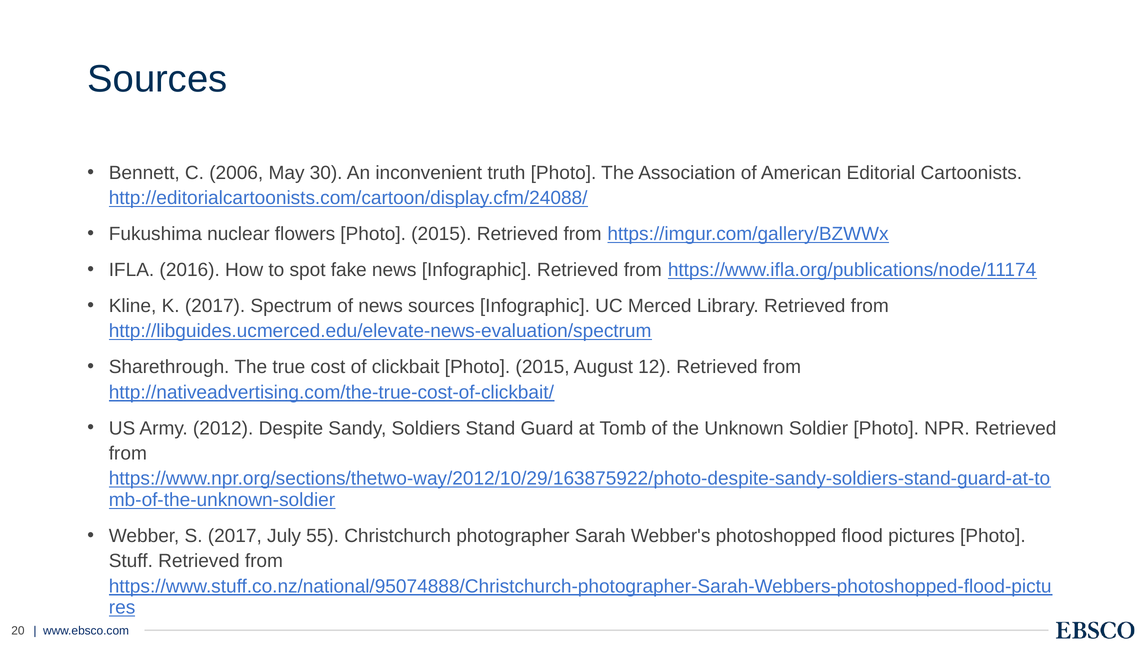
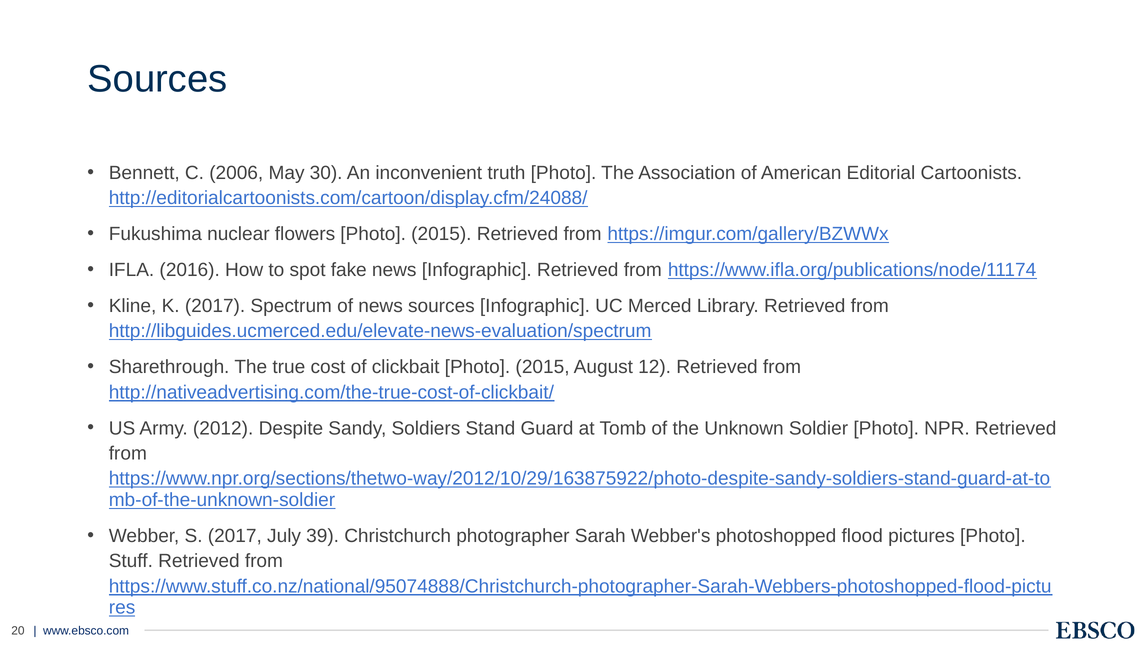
55: 55 -> 39
